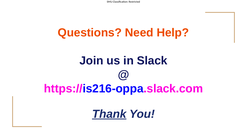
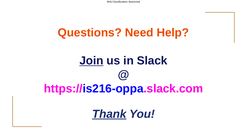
Join underline: none -> present
